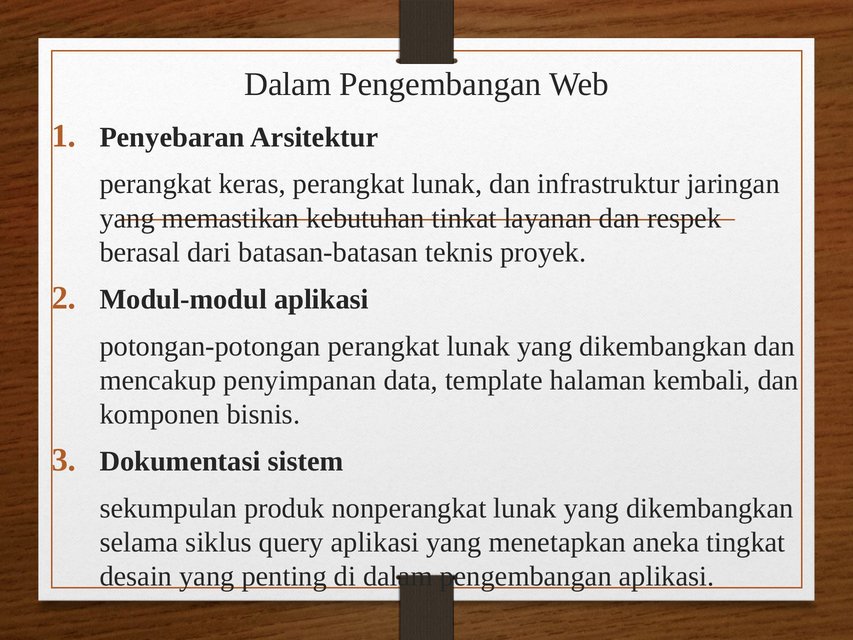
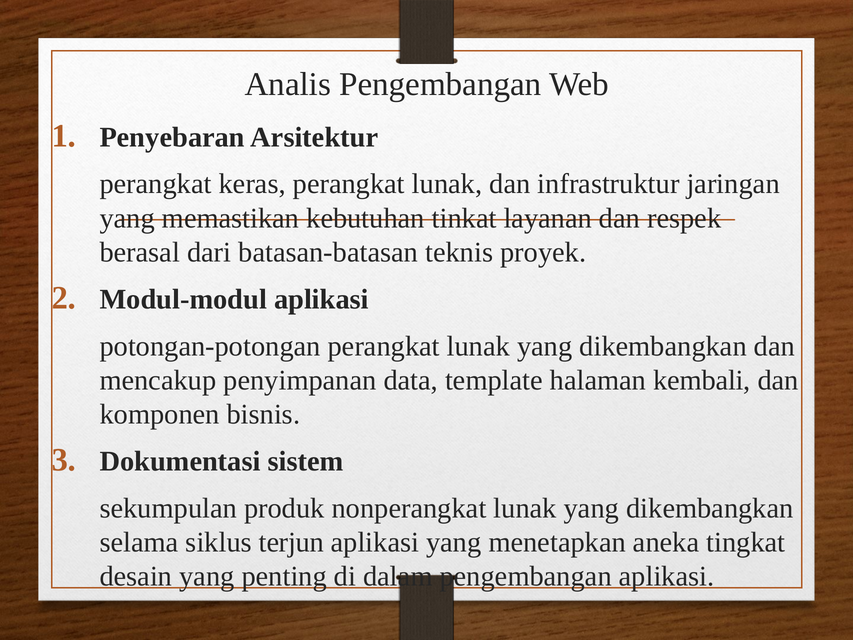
Dalam at (288, 84): Dalam -> Analis
query: query -> terjun
